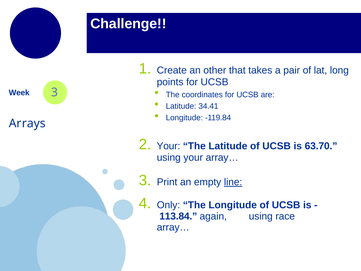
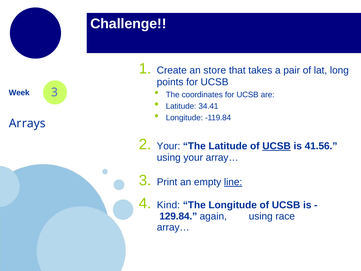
other: other -> store
UCSB at (277, 146) underline: none -> present
63.70: 63.70 -> 41.56
Only: Only -> Kind
113.84: 113.84 -> 129.84
